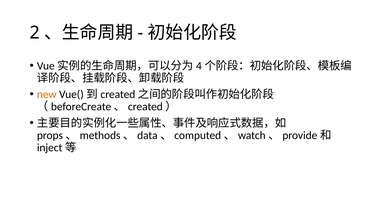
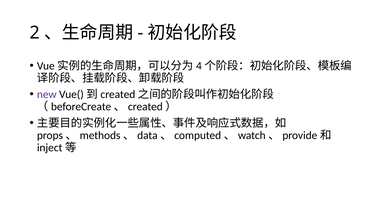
new colour: orange -> purple
